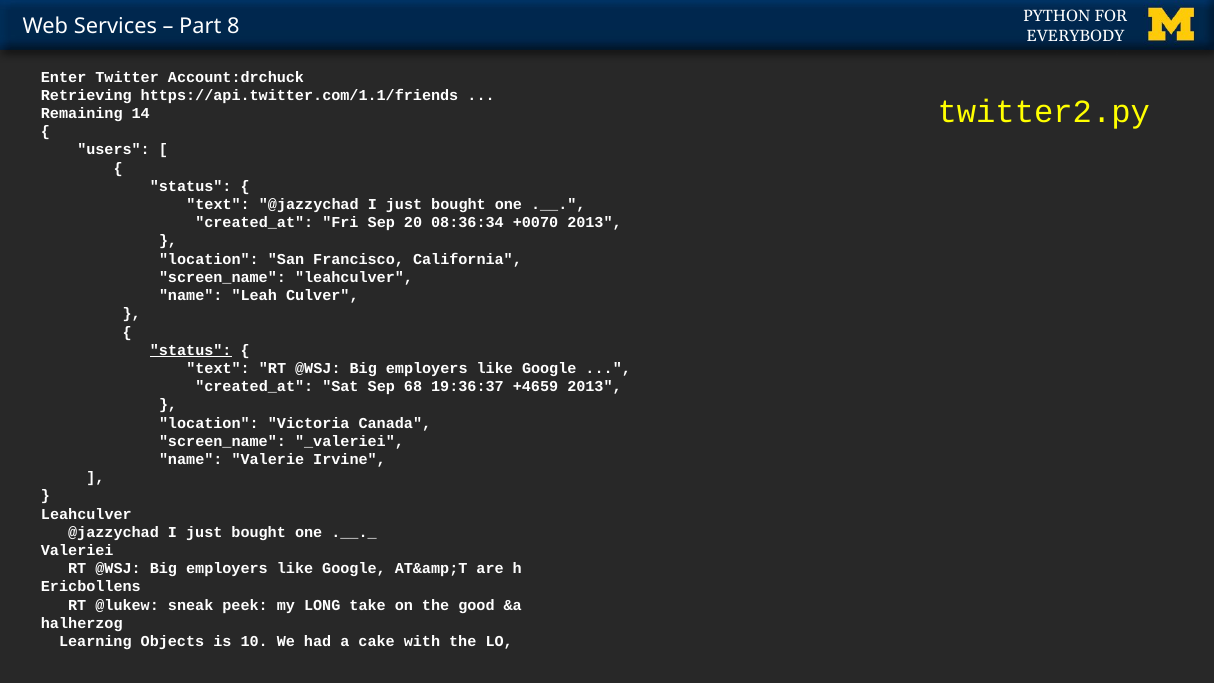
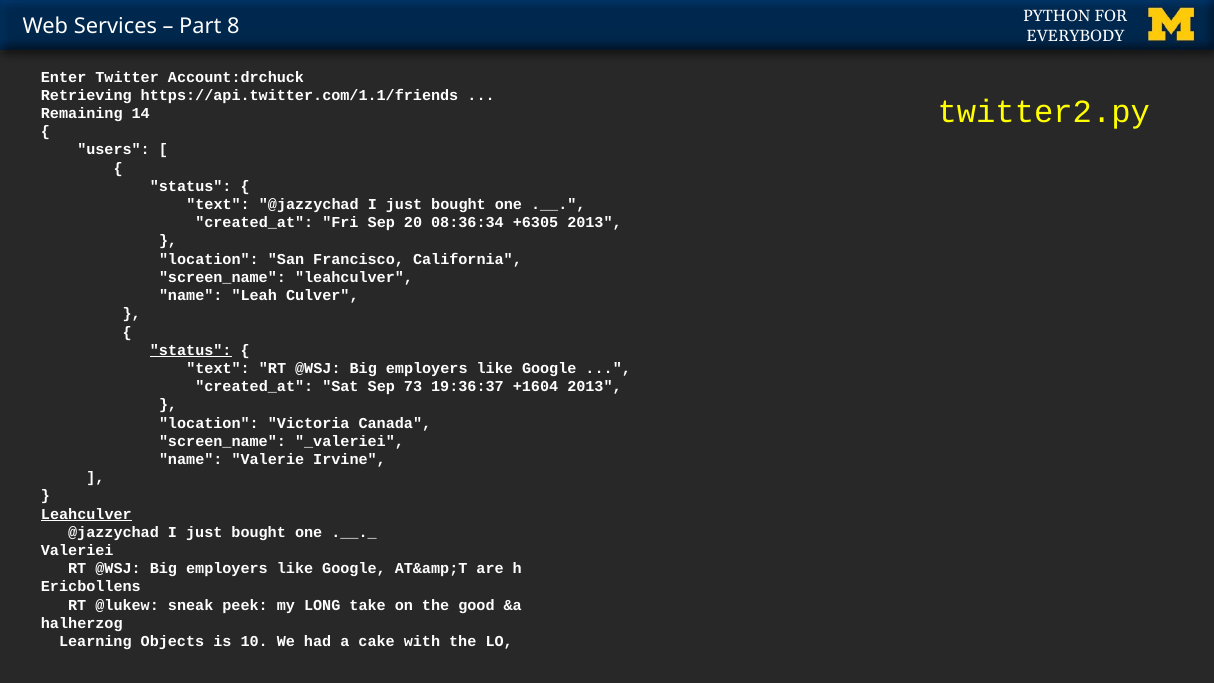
+0070: +0070 -> +6305
68: 68 -> 73
+4659: +4659 -> +1604
Leahculver at (86, 514) underline: none -> present
